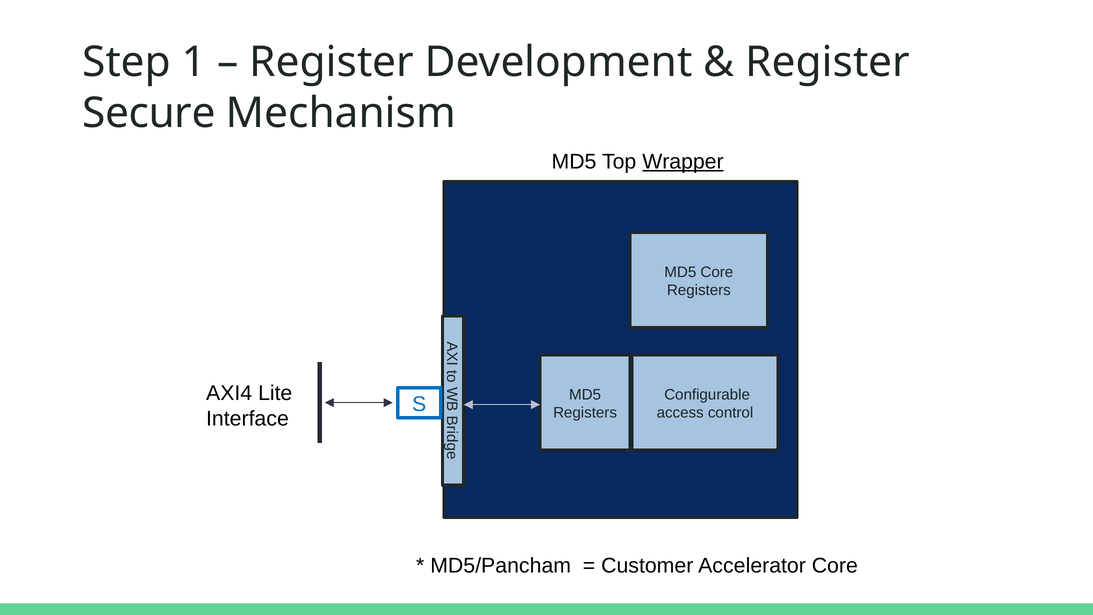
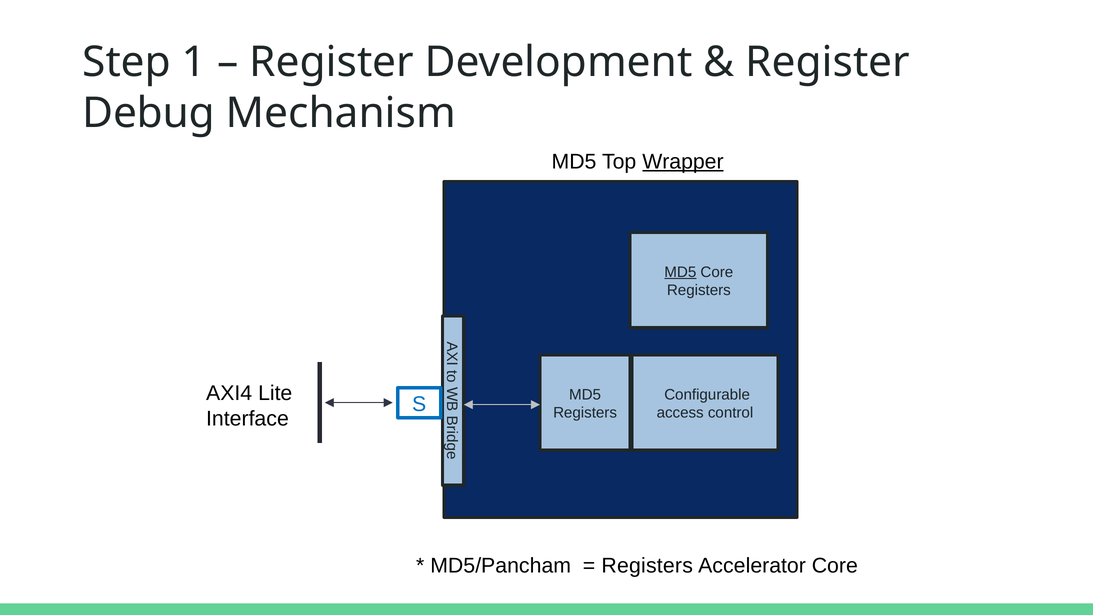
Secure: Secure -> Debug
MD5 at (680, 272) underline: none -> present
Customer at (647, 566): Customer -> Registers
